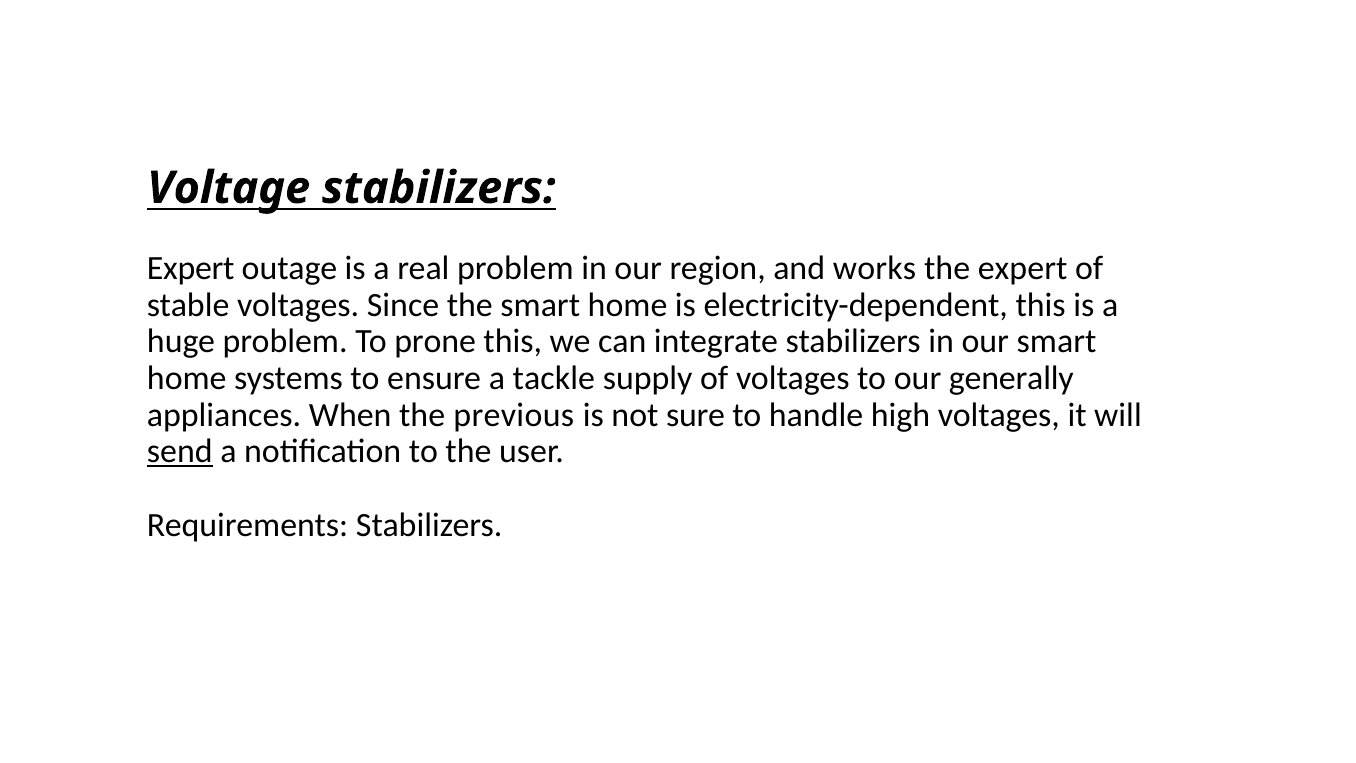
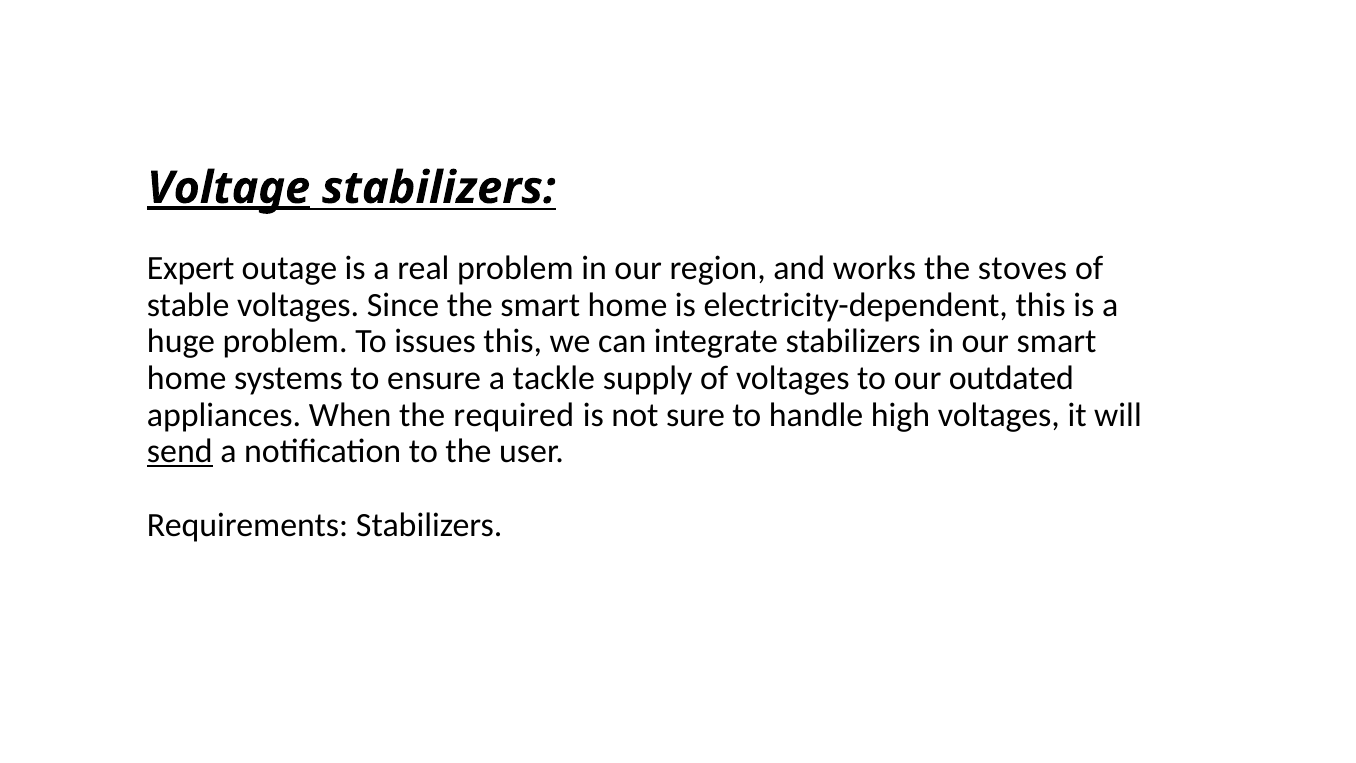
Voltage underline: none -> present
the expert: expert -> stoves
prone: prone -> issues
generally: generally -> outdated
previous: previous -> required
